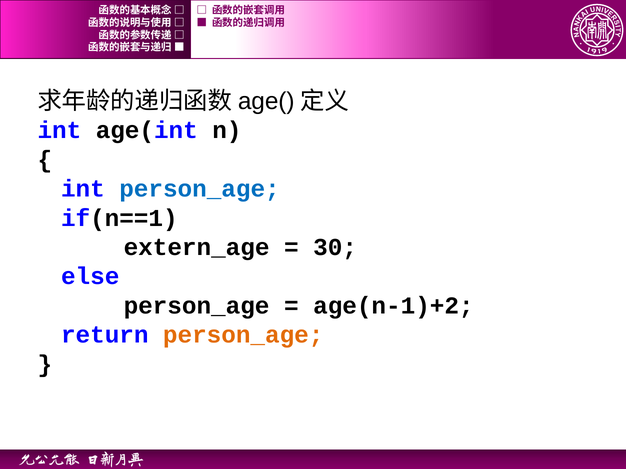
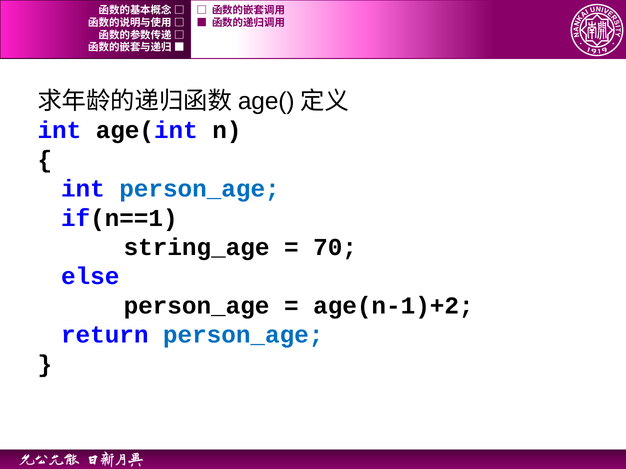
extern_age: extern_age -> string_age
30: 30 -> 70
person_age at (243, 335) colour: orange -> blue
